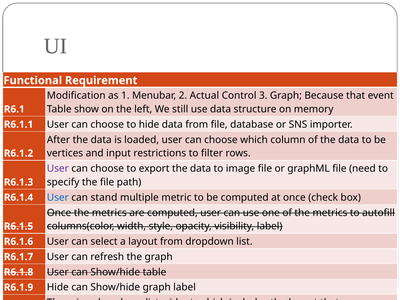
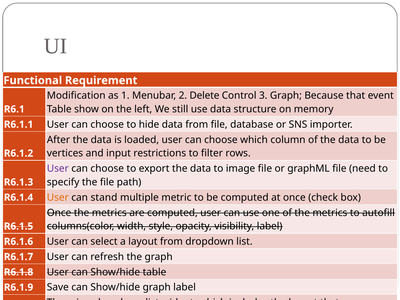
Actual: Actual -> Delete
User at (58, 197) colour: blue -> orange
Hide at (58, 287): Hide -> Save
